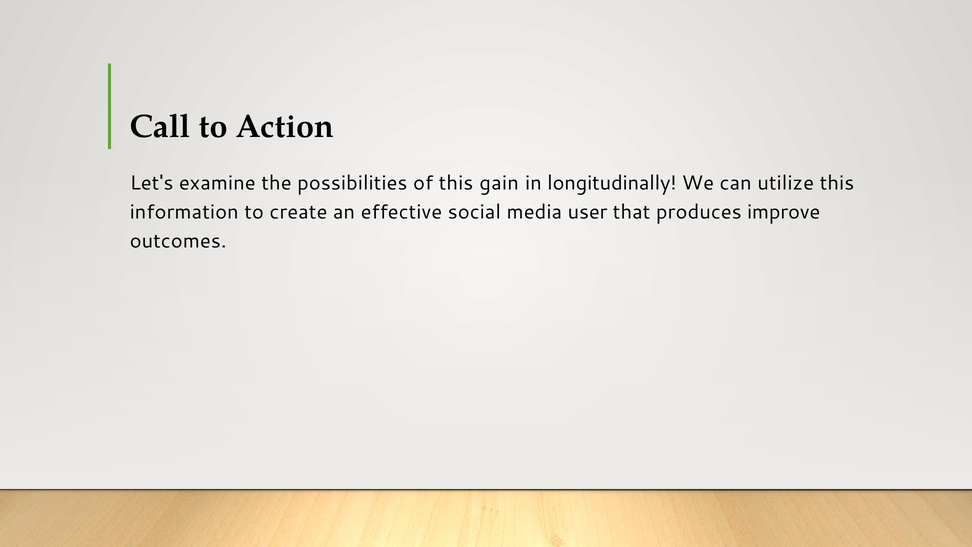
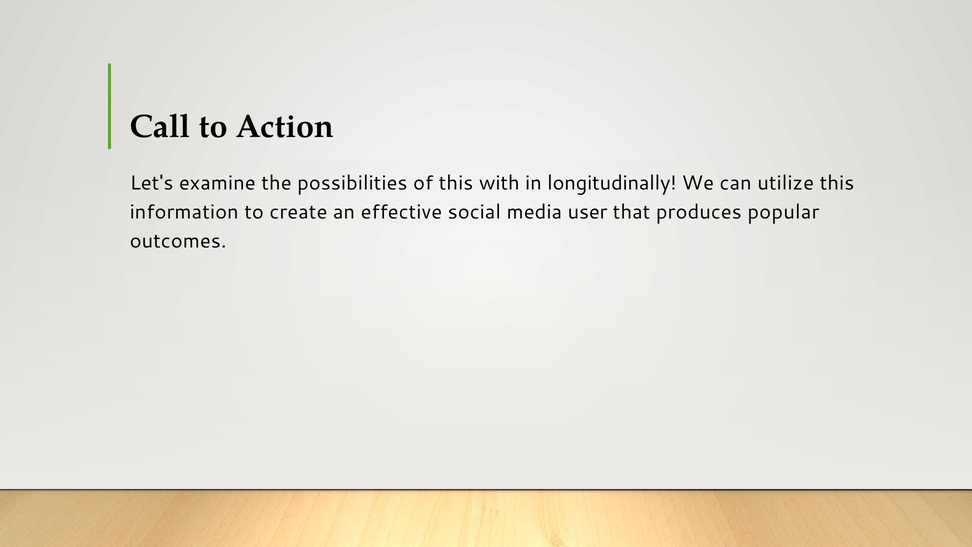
gain: gain -> with
improve: improve -> popular
